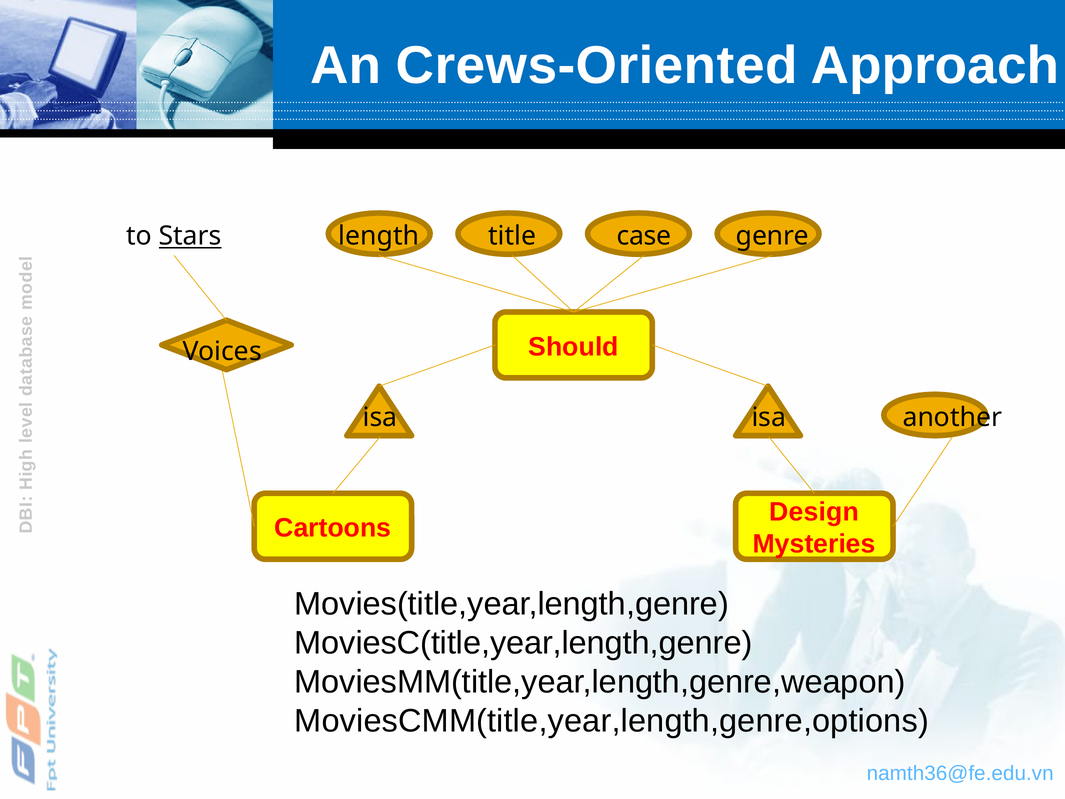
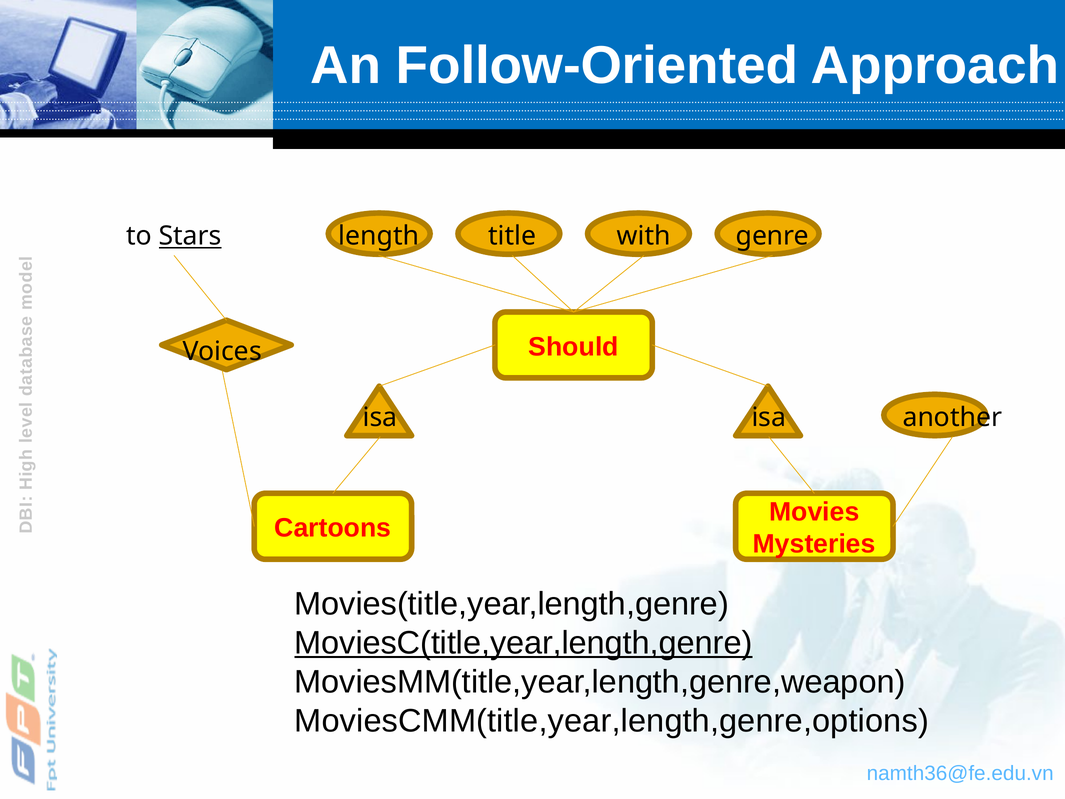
Crews-Oriented: Crews-Oriented -> Follow-Oriented
case: case -> with
Design: Design -> Movies
MoviesC(title,year,length,genre underline: none -> present
